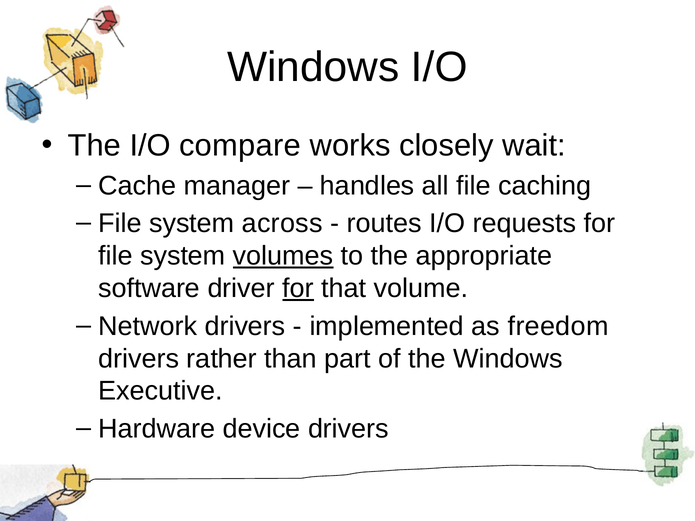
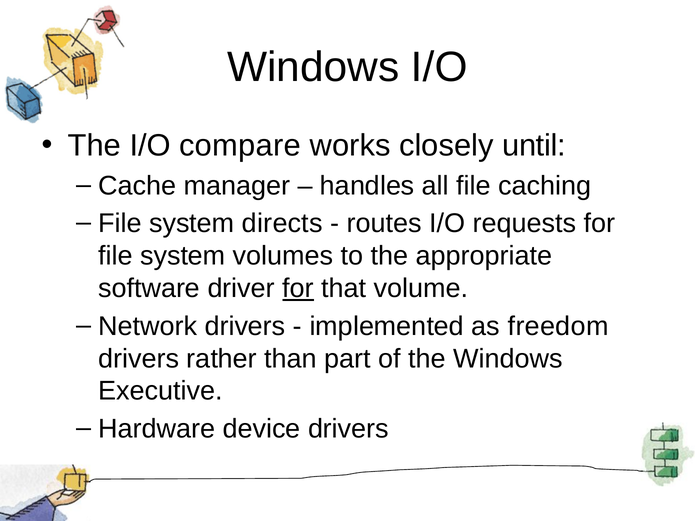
wait: wait -> until
across: across -> directs
volumes underline: present -> none
